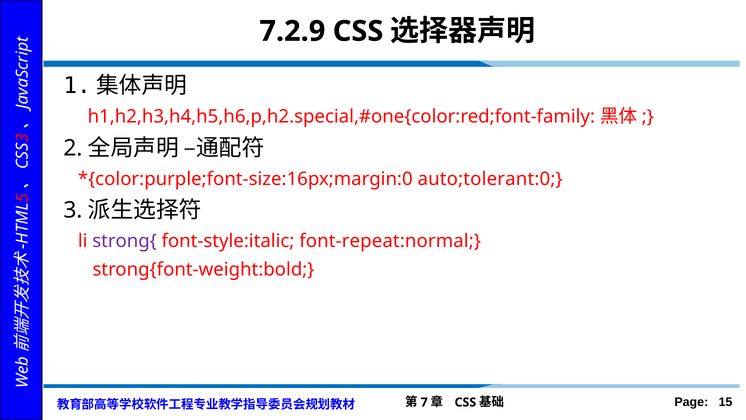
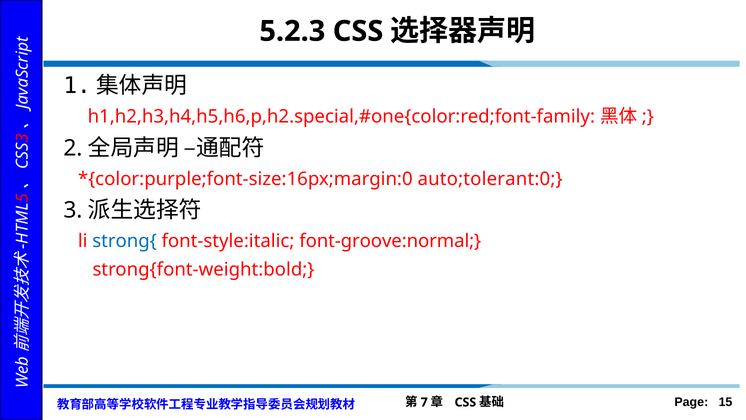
7.2.9: 7.2.9 -> 5.2.3
strong{ colour: purple -> blue
font-repeat:normal: font-repeat:normal -> font-groove:normal
